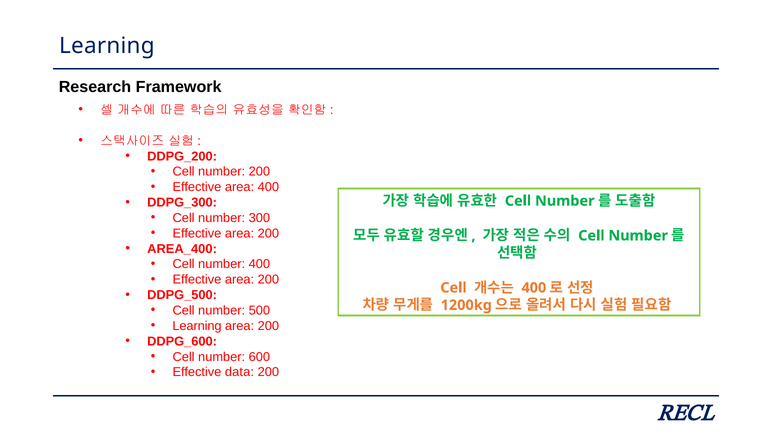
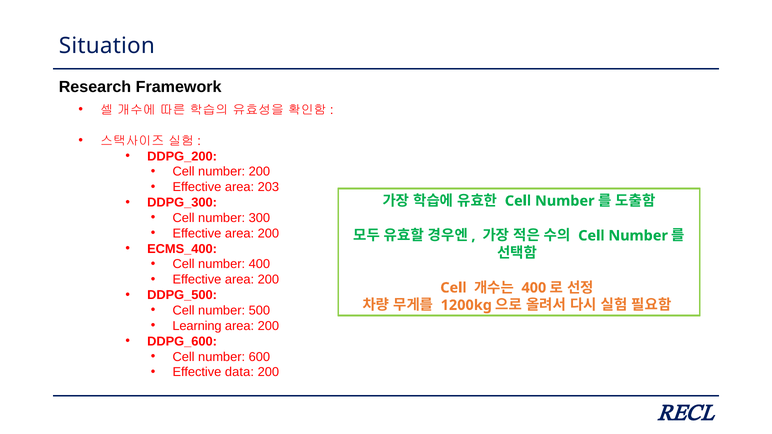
Learning at (107, 46): Learning -> Situation
area 400: 400 -> 203
AREA_400: AREA_400 -> ECMS_400
